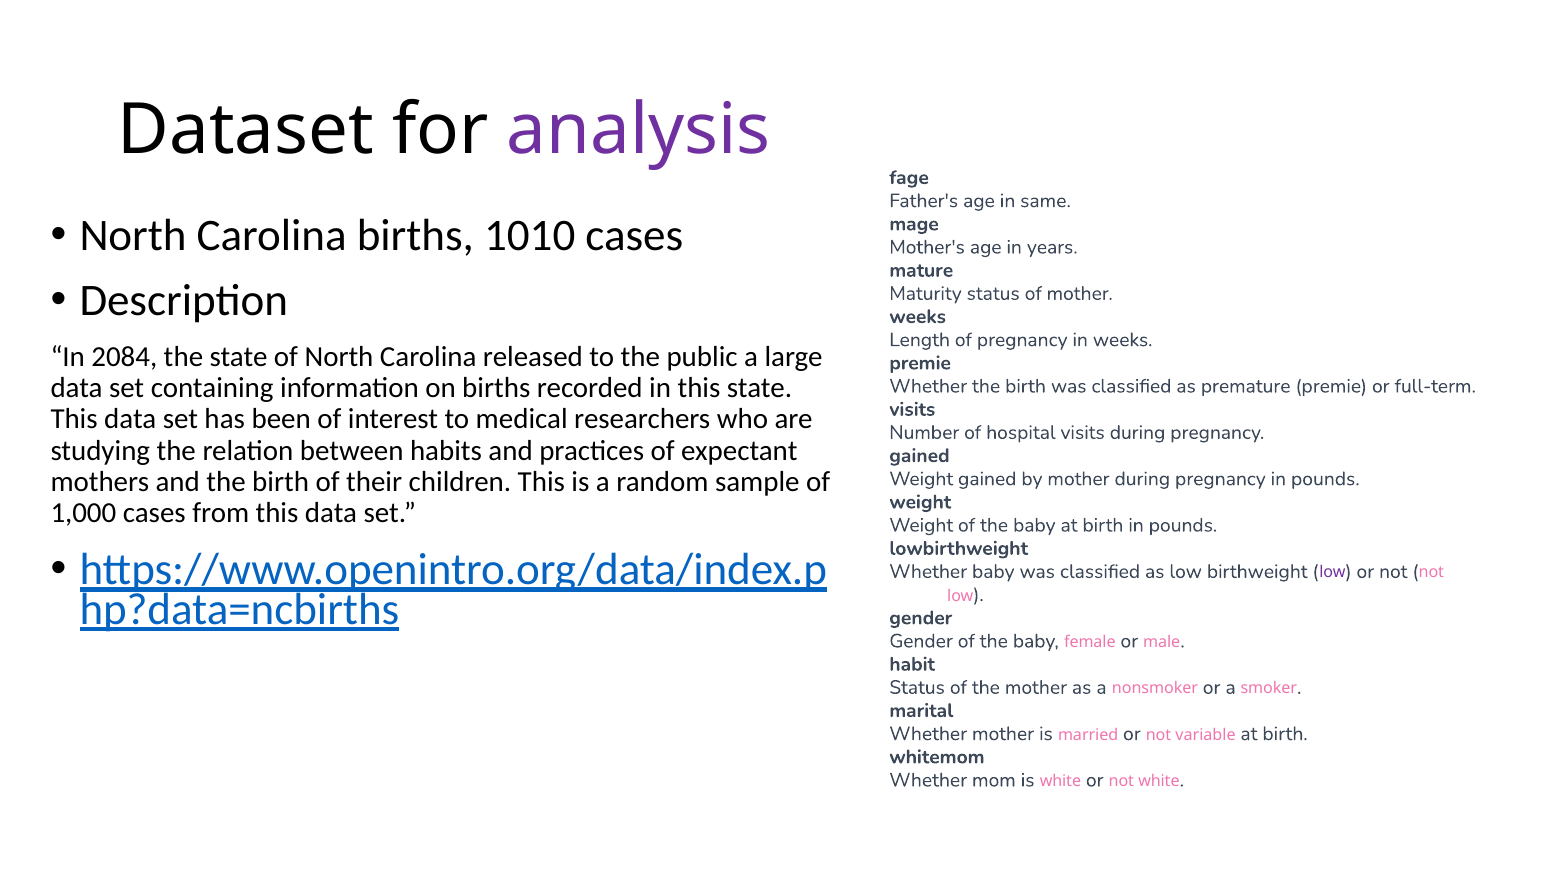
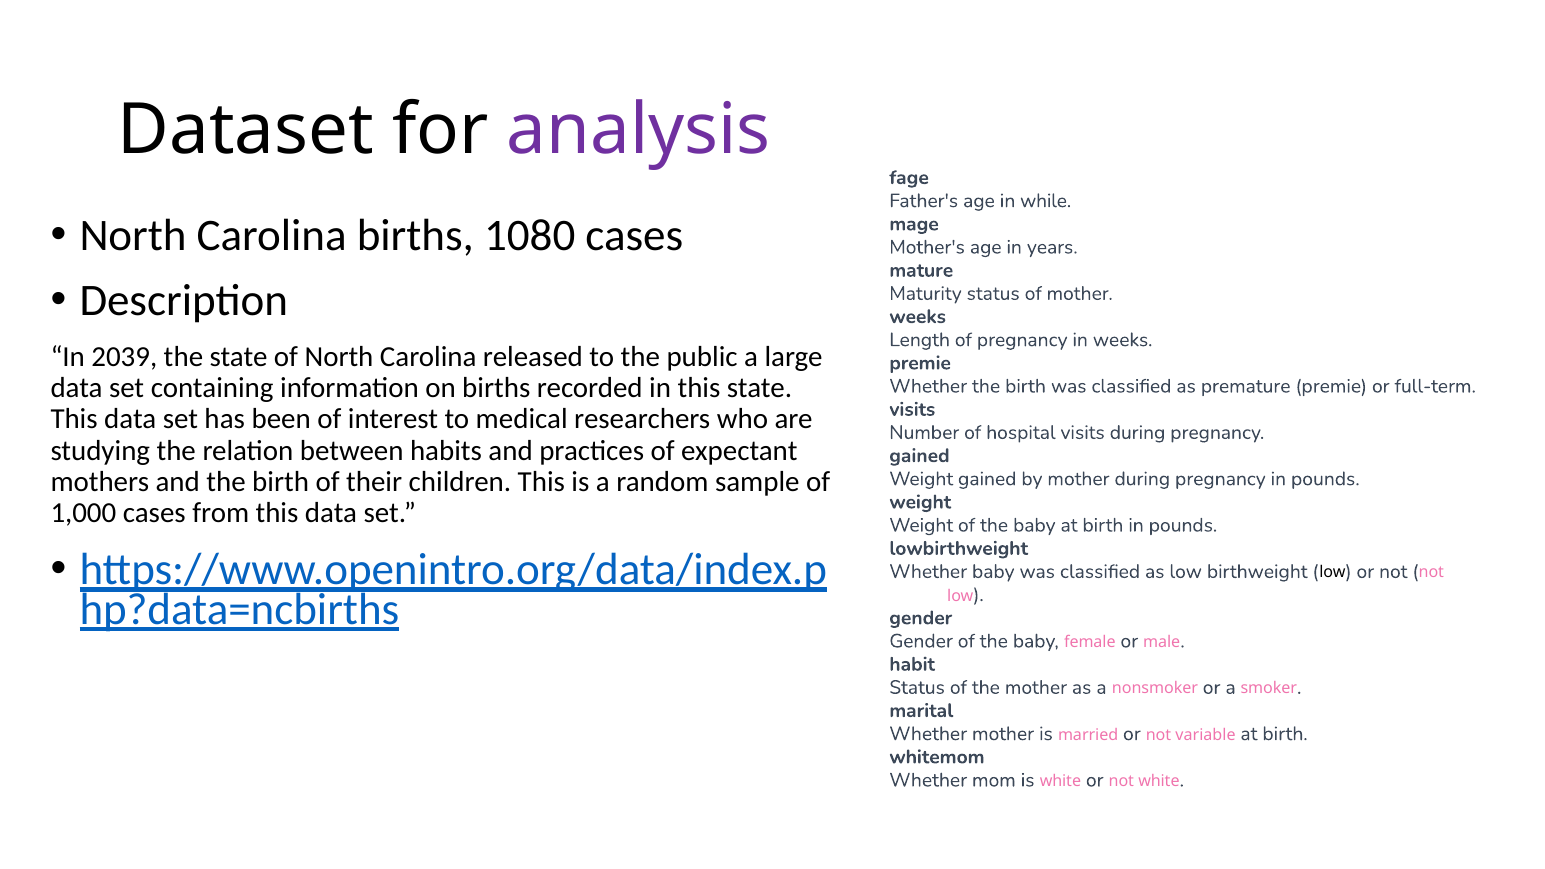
same: same -> while
1010: 1010 -> 1080
2084: 2084 -> 2039
low at (1332, 573) colour: purple -> black
